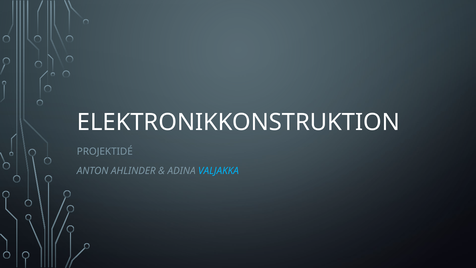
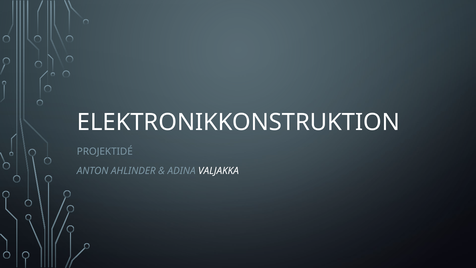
VALJAKKA colour: light blue -> white
